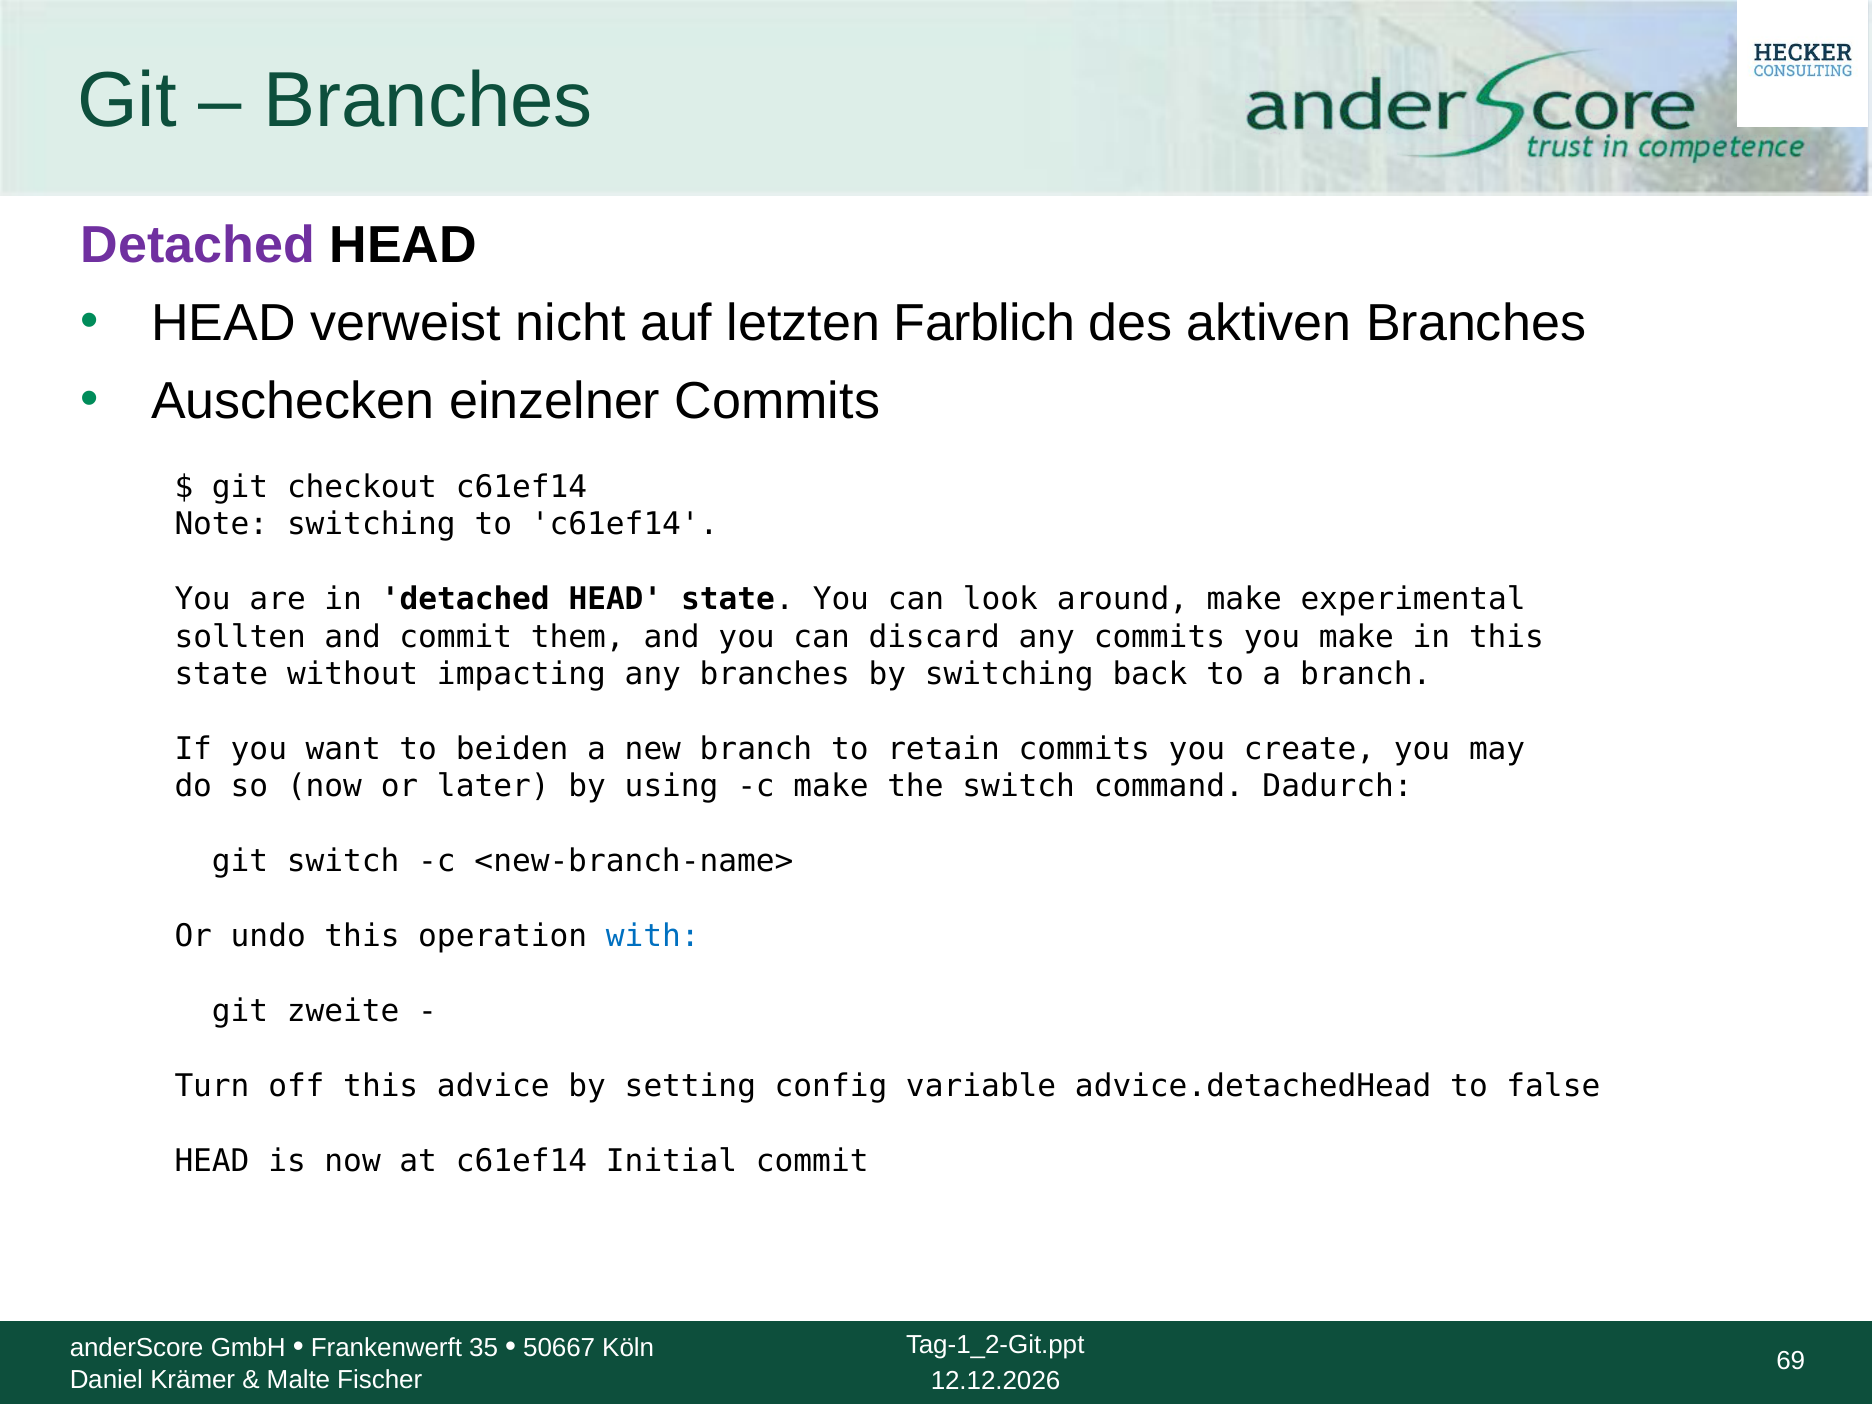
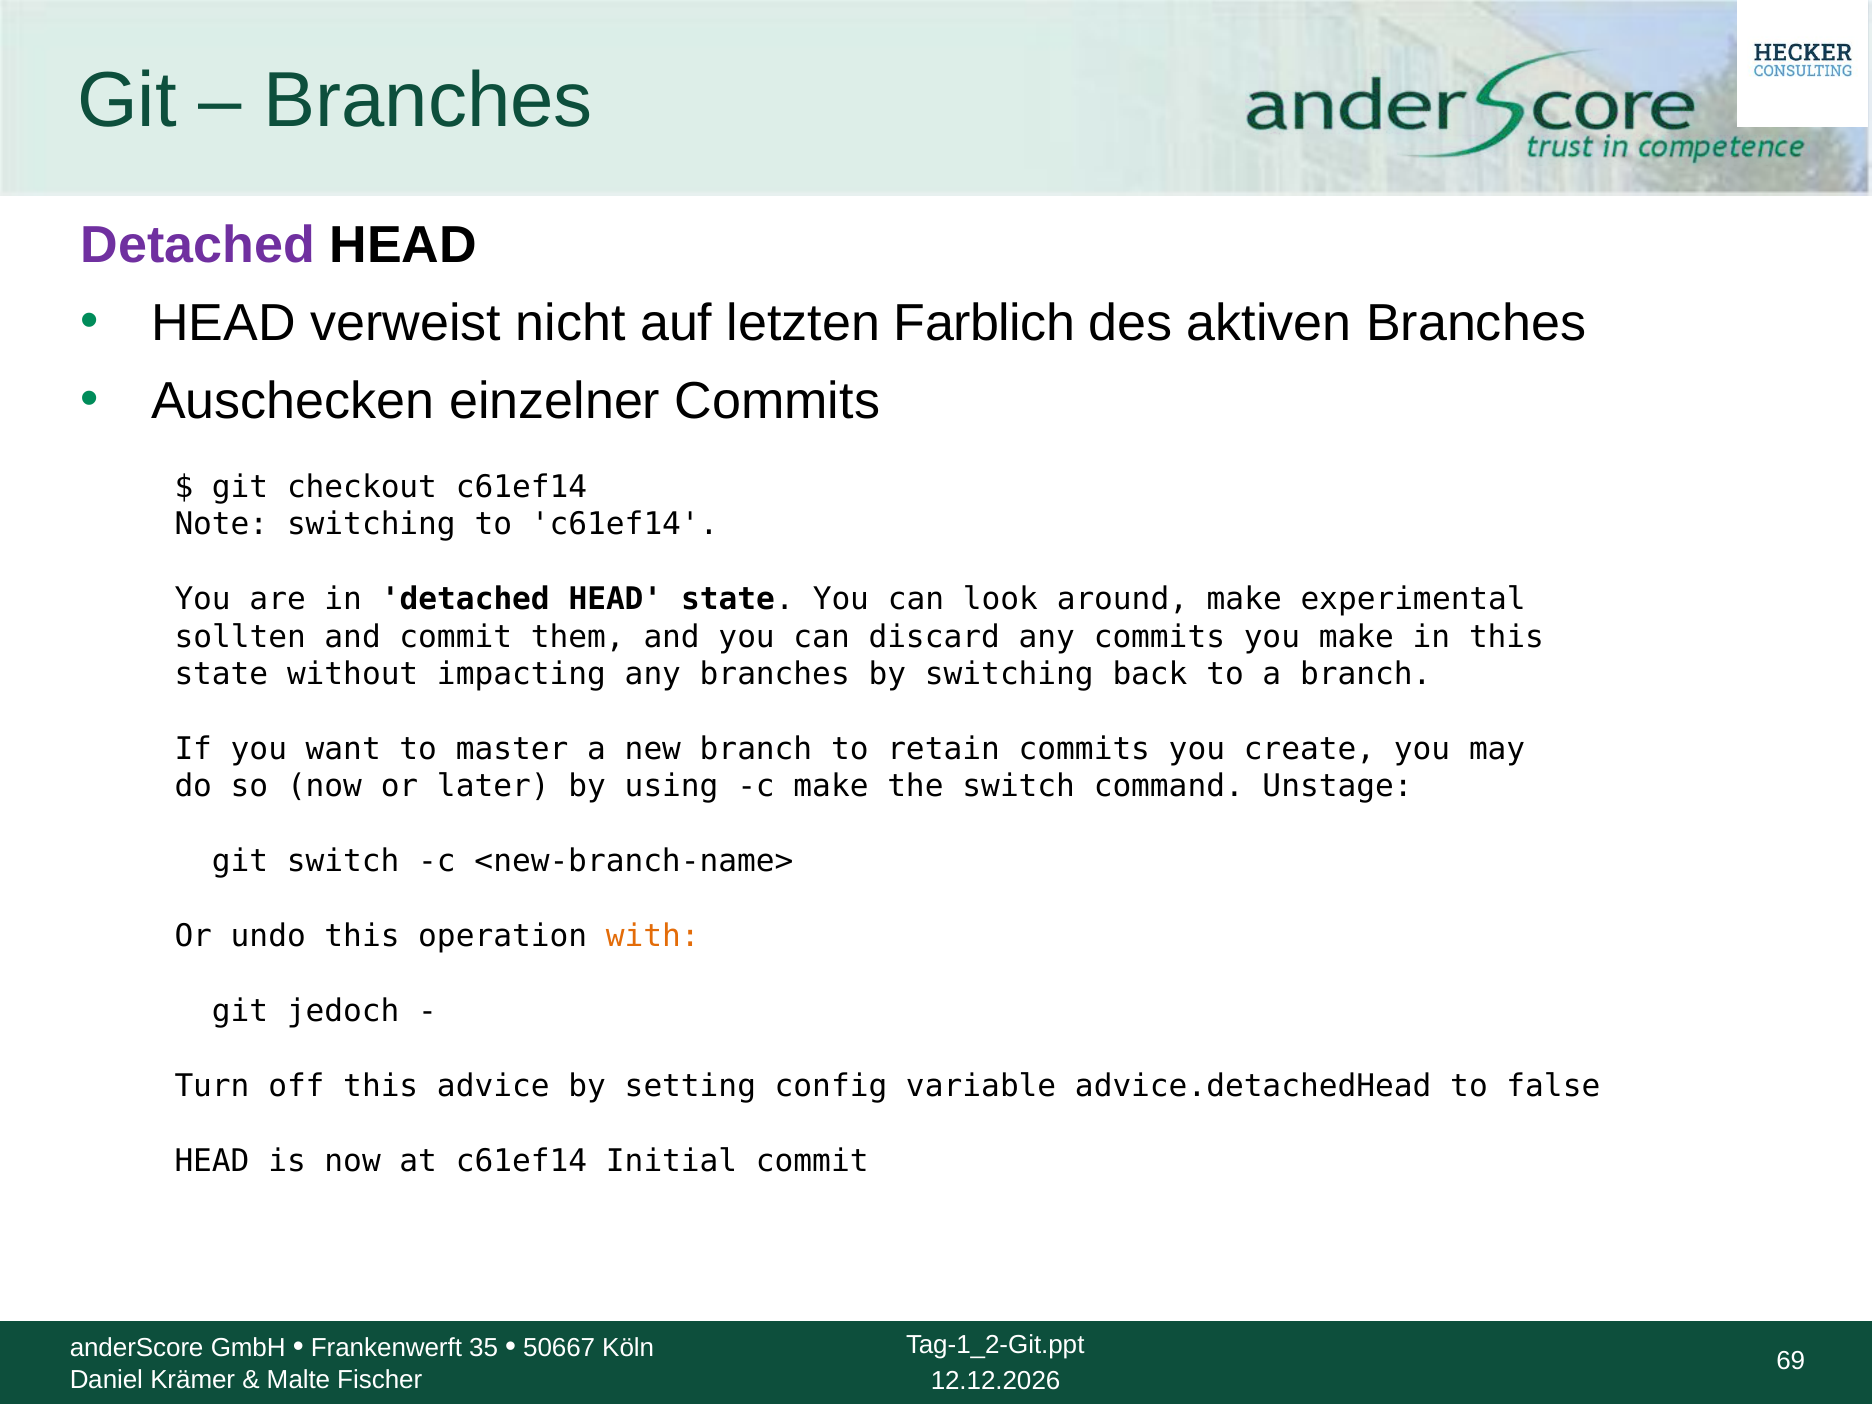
beiden: beiden -> master
Dadurch: Dadurch -> Unstage
with colour: blue -> orange
zweite: zweite -> jedoch
